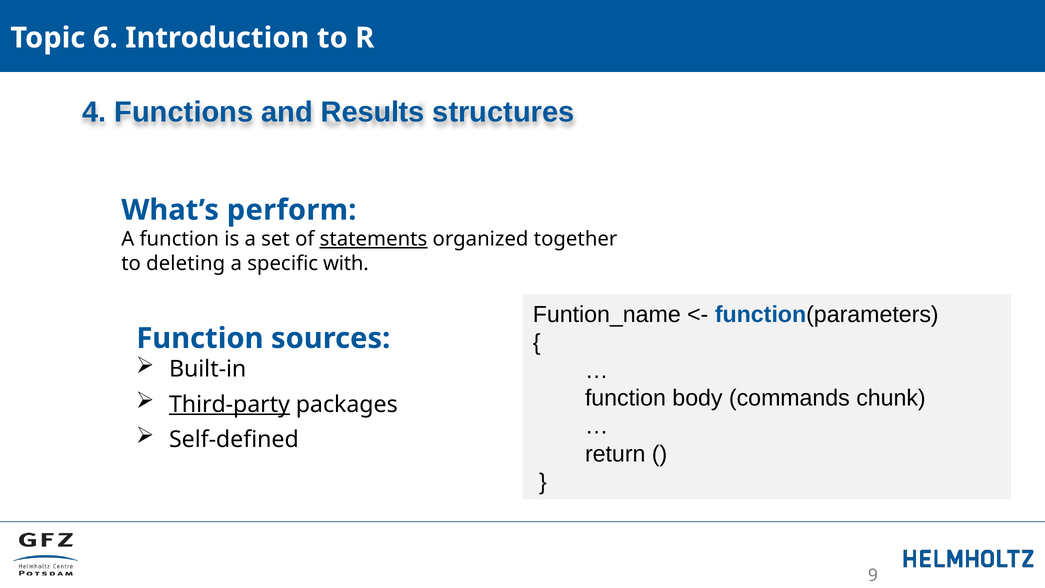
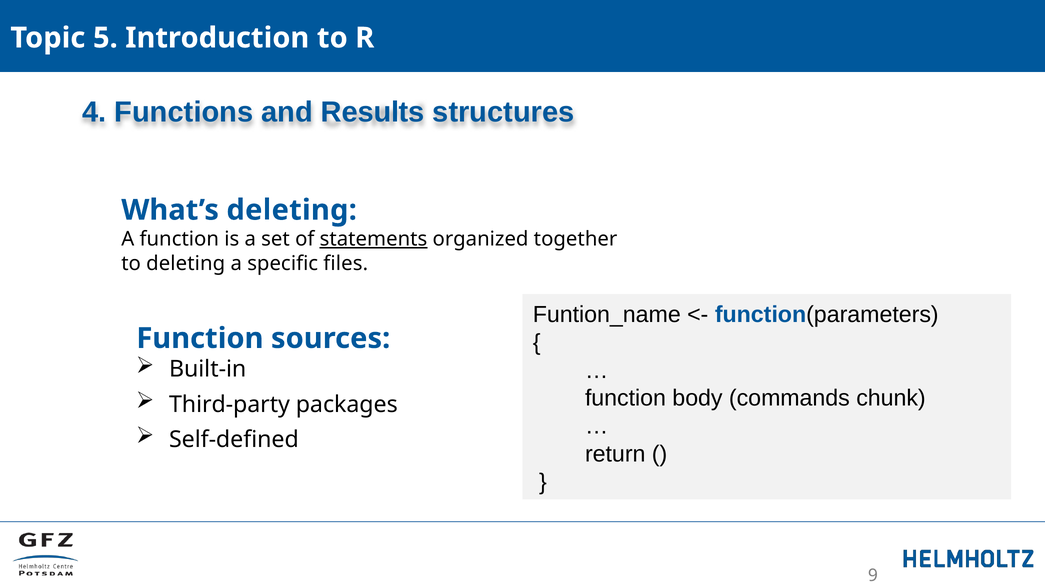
6: 6 -> 5
What’s perform: perform -> deleting
with: with -> files
Third-party underline: present -> none
